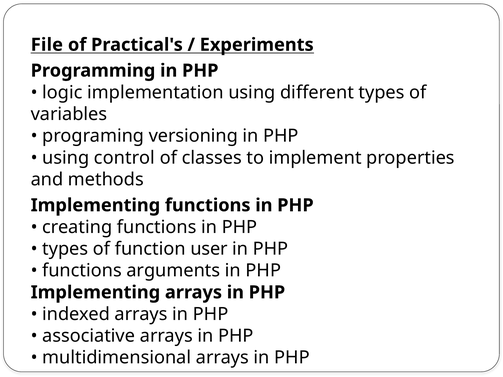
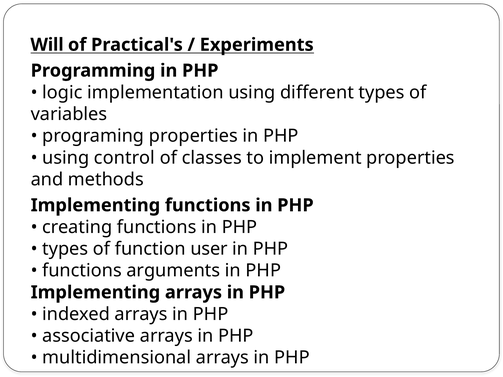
File: File -> Will
programing versioning: versioning -> properties
